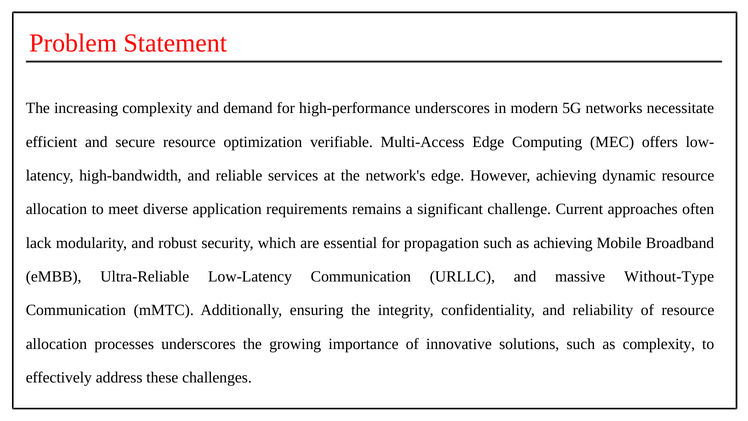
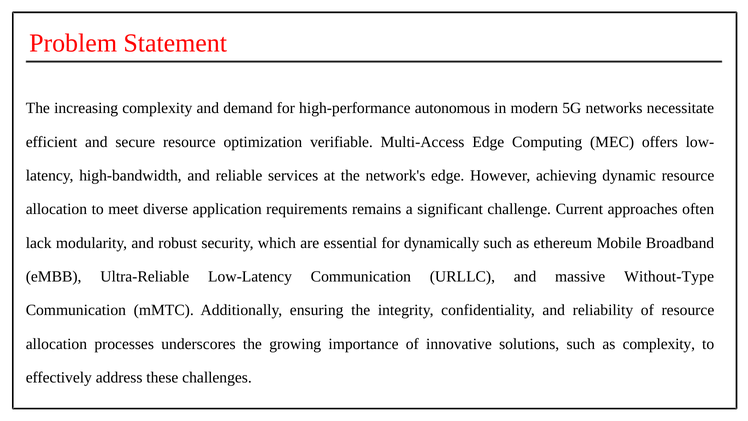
high-performance underscores: underscores -> autonomous
propagation: propagation -> dynamically
as achieving: achieving -> ethereum
